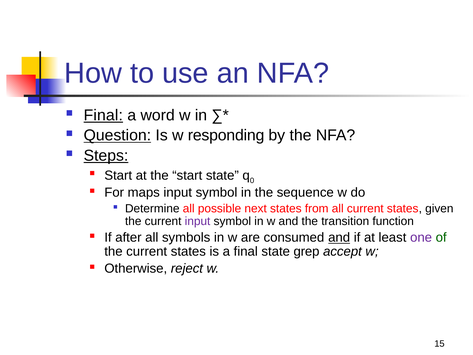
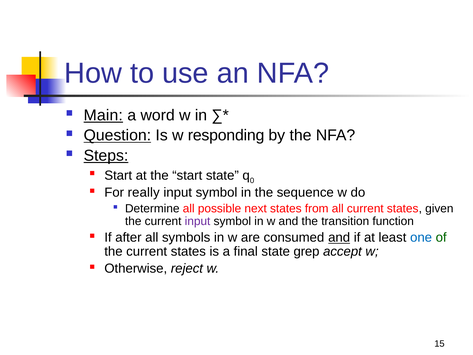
Final at (103, 115): Final -> Main
maps: maps -> really
one colour: purple -> blue
